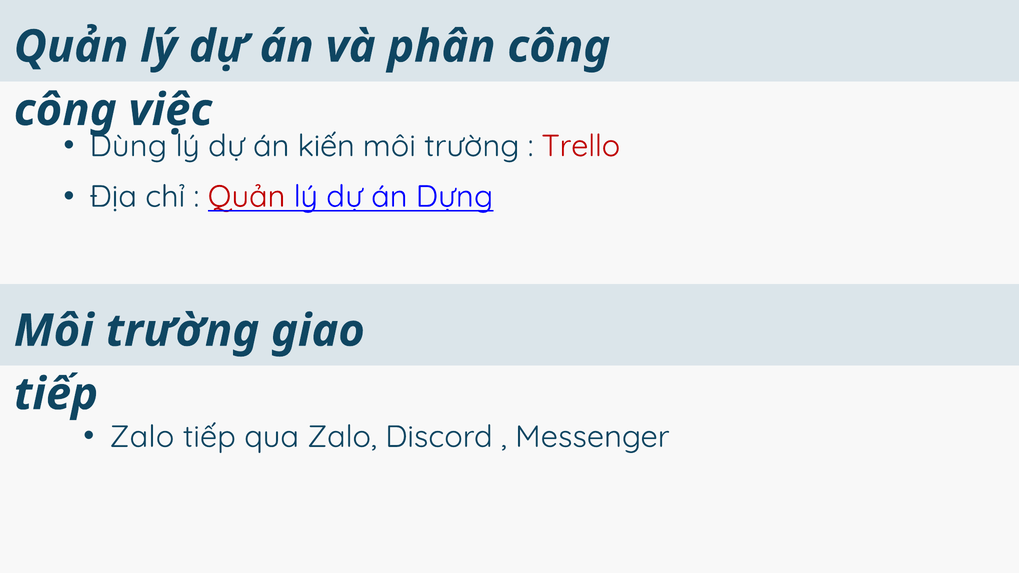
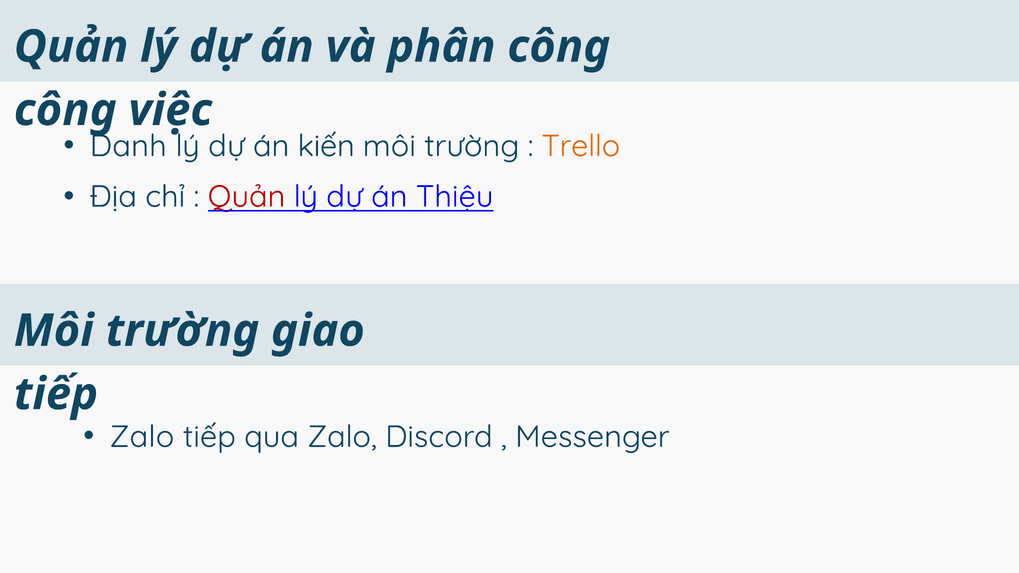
Dùng: Dùng -> Danh
Trello colour: red -> orange
Dựng: Dựng -> Thiệu
